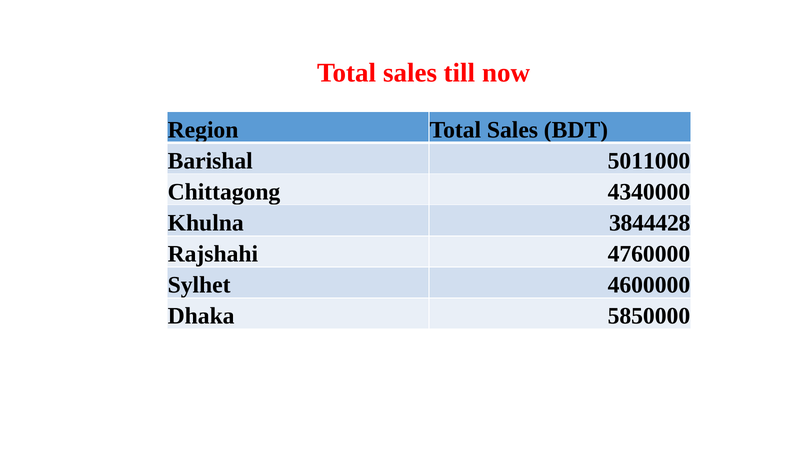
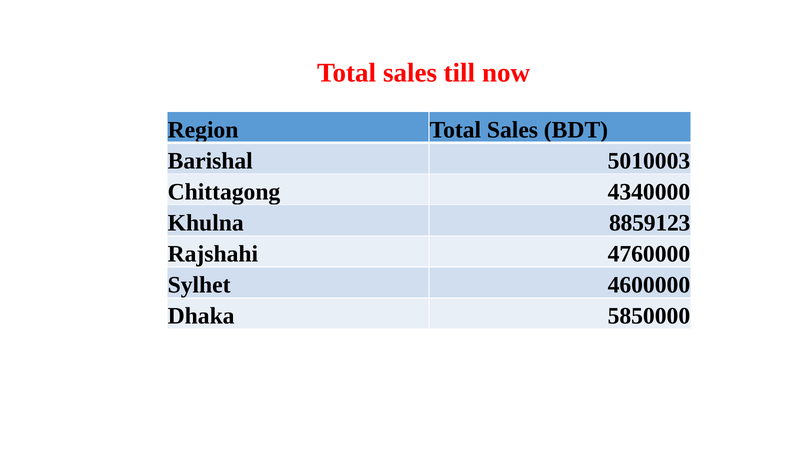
5011000: 5011000 -> 5010003
3844428: 3844428 -> 8859123
